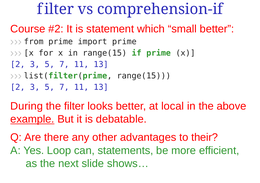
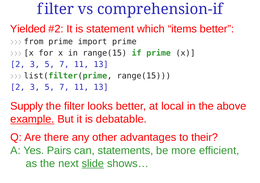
Course: Course -> Yielded
small: small -> items
During: During -> Supply
Loop: Loop -> Pairs
slide underline: none -> present
